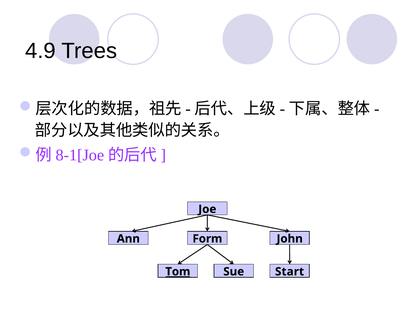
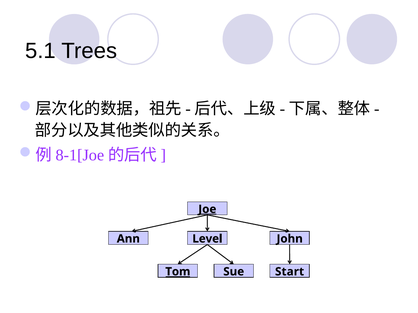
4.9: 4.9 -> 5.1
Joe underline: none -> present
Form: Form -> Level
